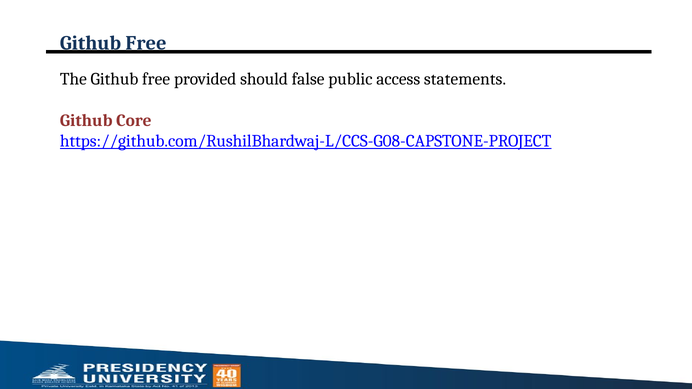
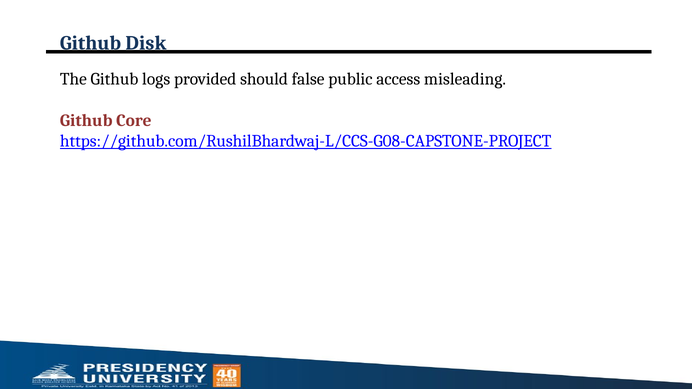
Free at (146, 43): Free -> Disk
The Github free: free -> logs
statements: statements -> misleading
